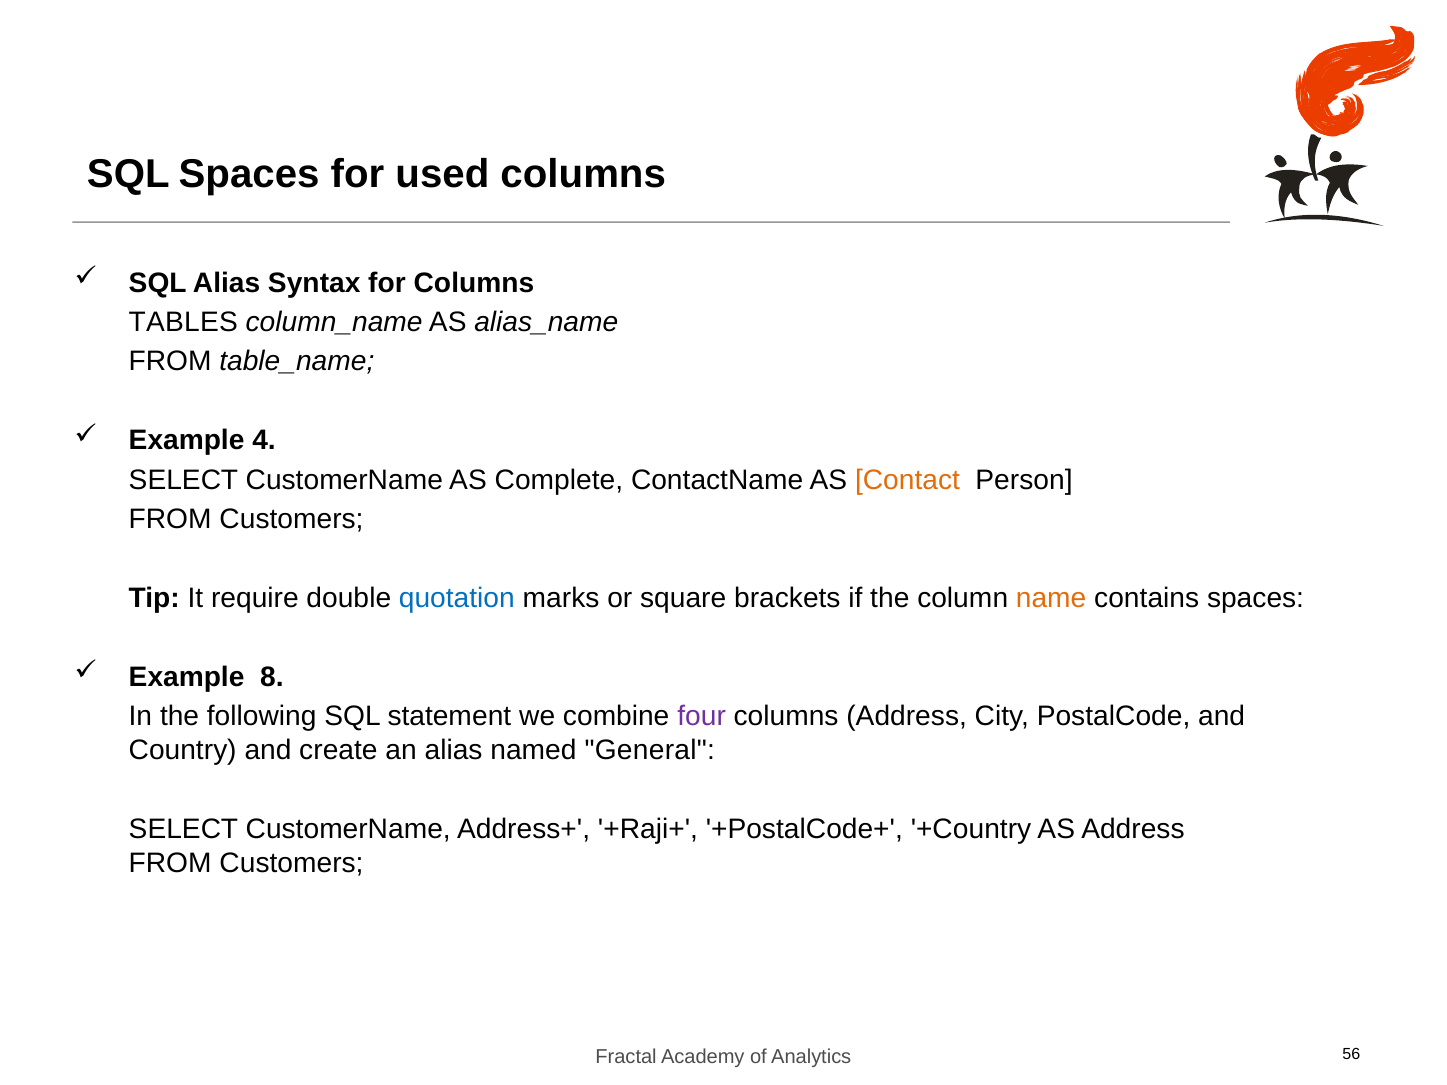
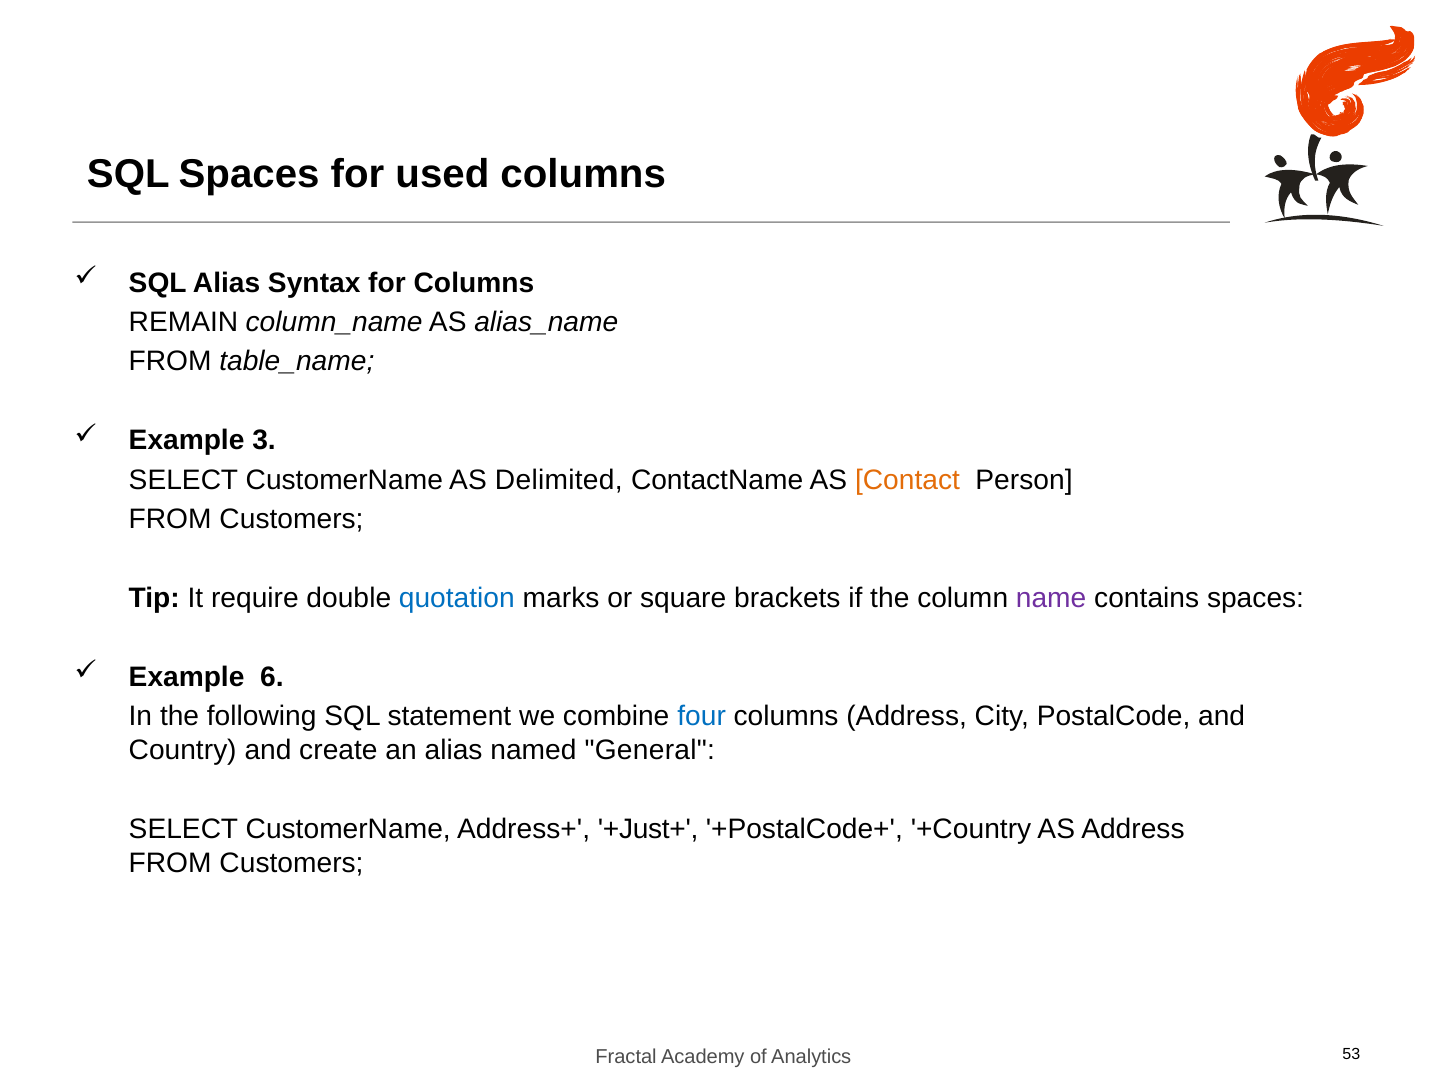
TABLES: TABLES -> REMAIN
4: 4 -> 3
Complete: Complete -> Delimited
name colour: orange -> purple
8: 8 -> 6
four colour: purple -> blue
+Raji+: +Raji+ -> +Just+
56: 56 -> 53
